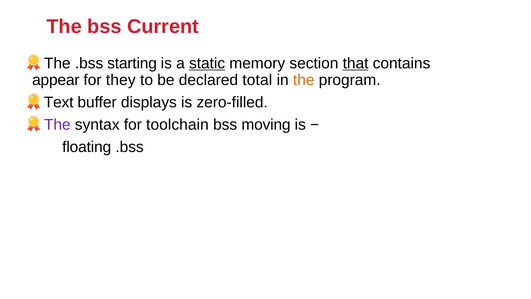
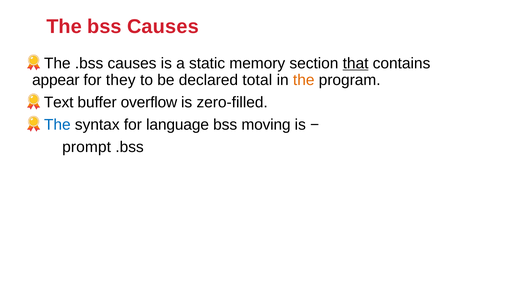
bss Current: Current -> Causes
.bss starting: starting -> causes
static underline: present -> none
displays: displays -> overflow
The at (57, 125) colour: purple -> blue
toolchain: toolchain -> language
floating: floating -> prompt
